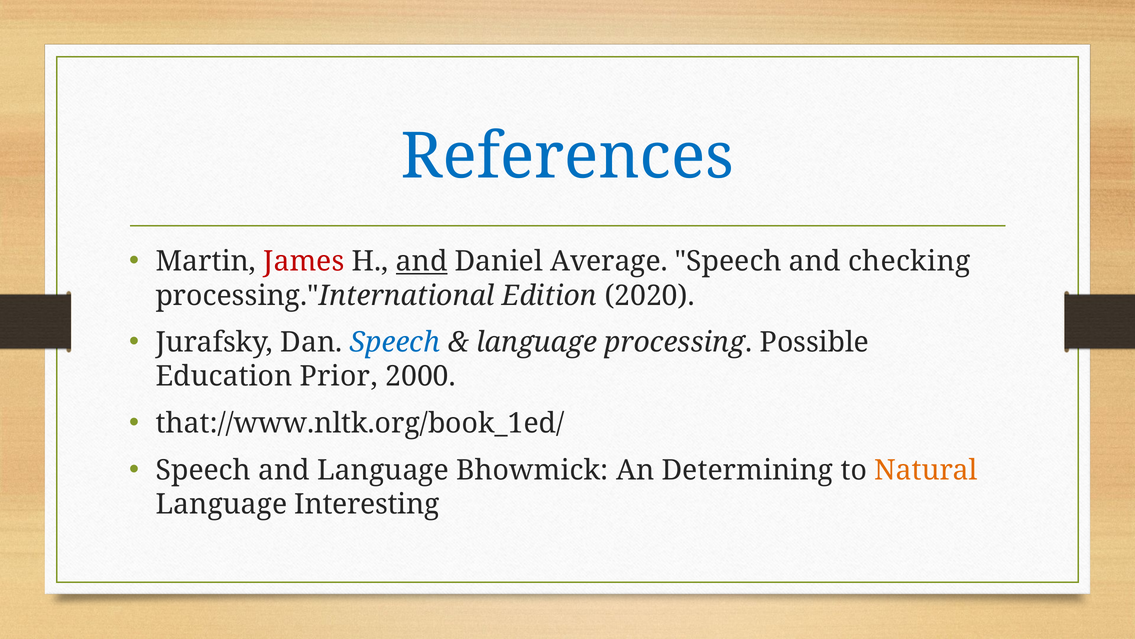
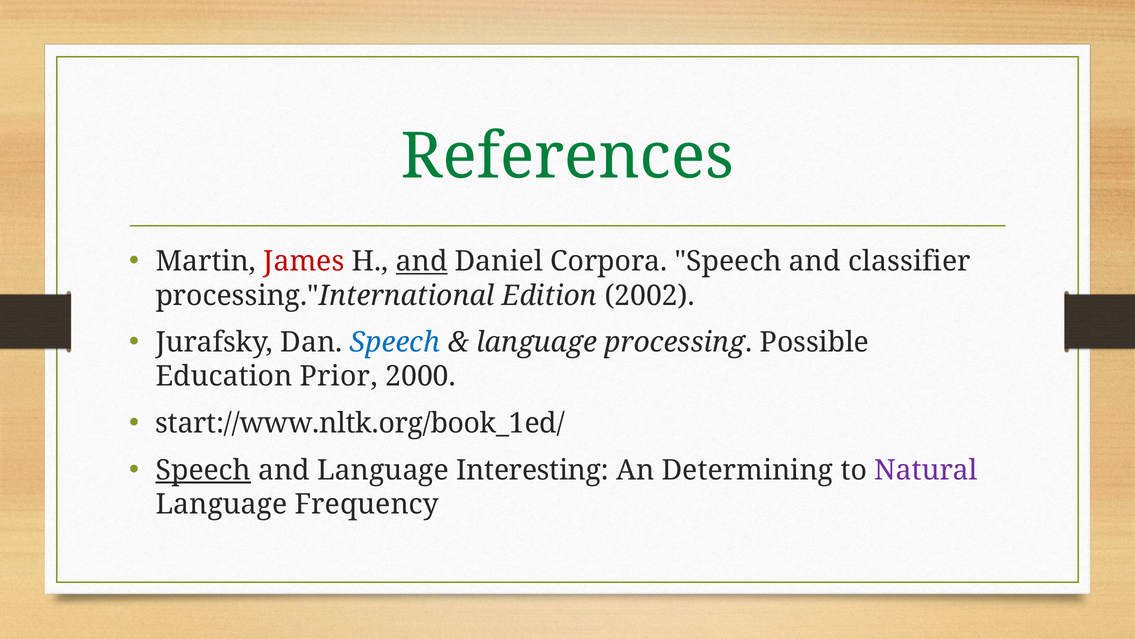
References colour: blue -> green
Average: Average -> Corpora
checking: checking -> classifier
2020: 2020 -> 2002
that://www.nltk.org/book_1ed/: that://www.nltk.org/book_1ed/ -> start://www.nltk.org/book_1ed/
Speech at (203, 470) underline: none -> present
Bhowmick: Bhowmick -> Interesting
Natural colour: orange -> purple
Interesting: Interesting -> Frequency
